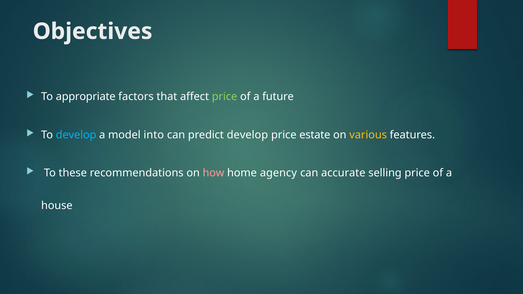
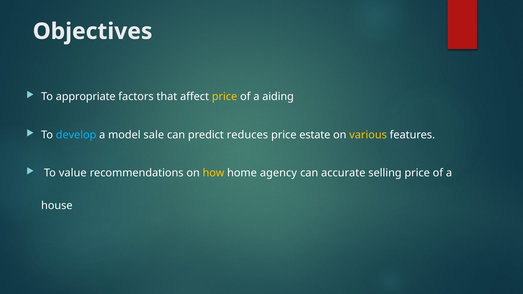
price at (225, 97) colour: light green -> yellow
future: future -> aiding
into: into -> sale
predict develop: develop -> reduces
these: these -> value
how colour: pink -> yellow
